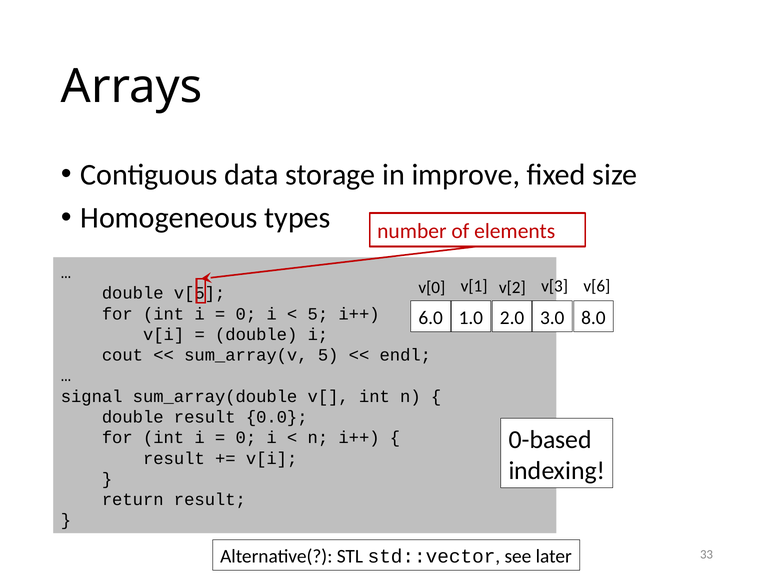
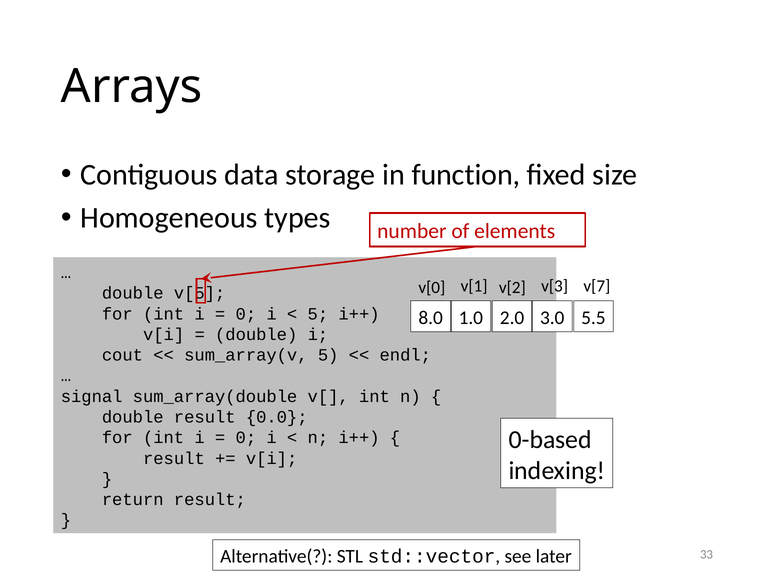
improve: improve -> function
v[6: v[6 -> v[7
6.0: 6.0 -> 8.0
8.0: 8.0 -> 5.5
